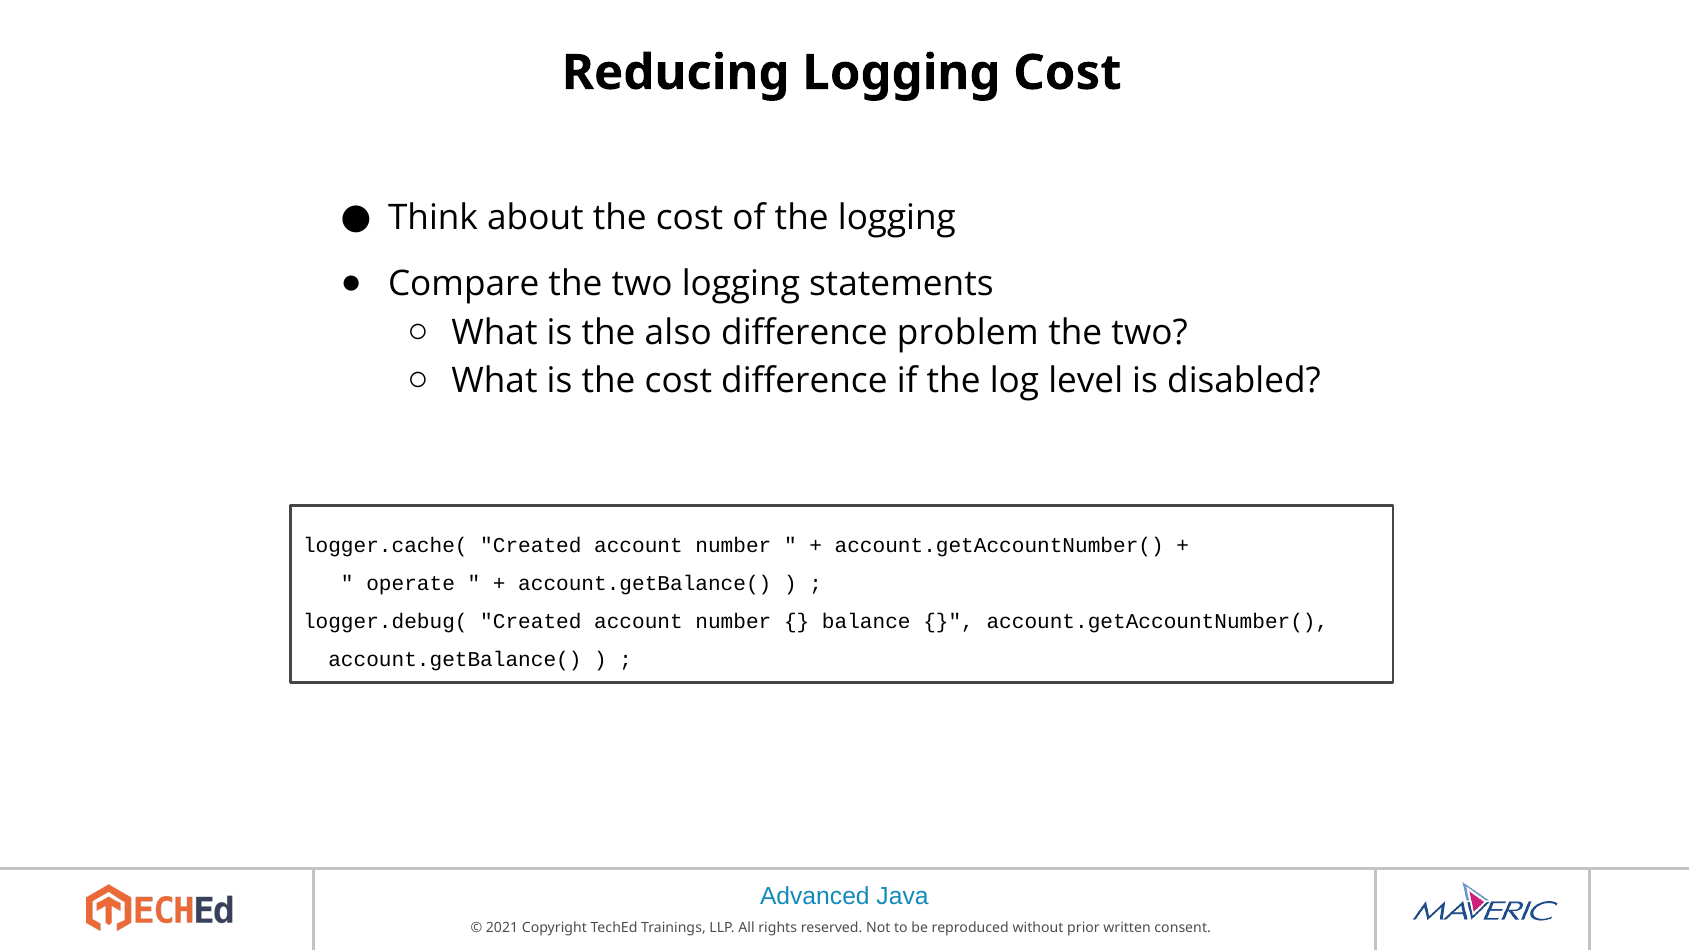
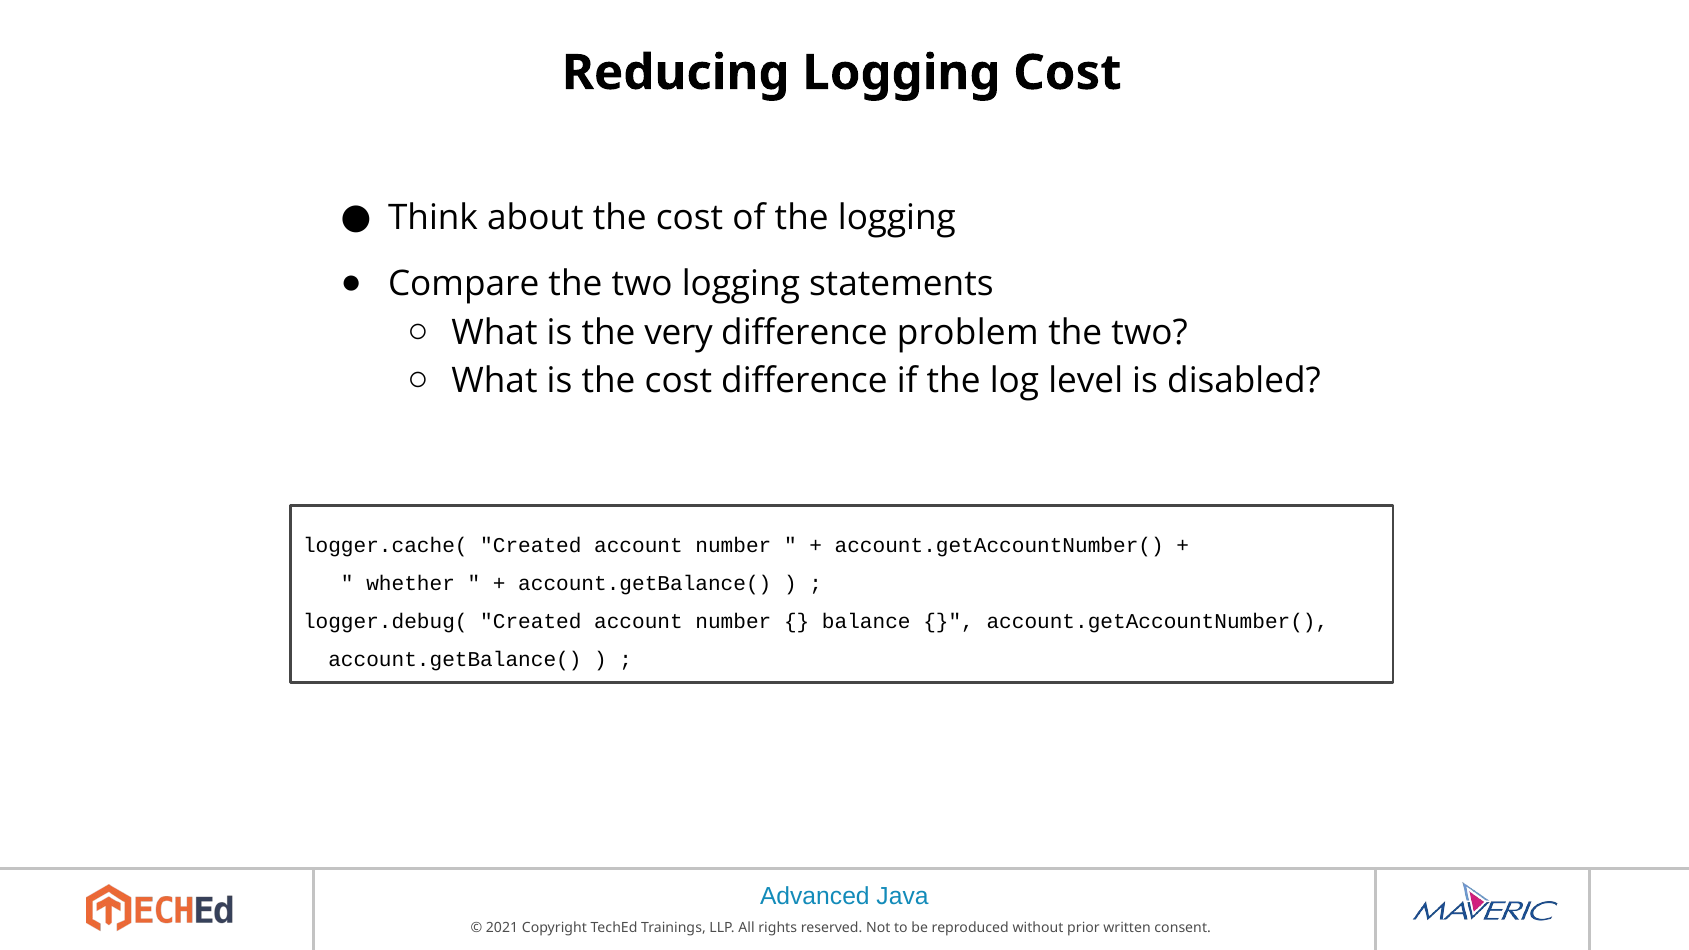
also: also -> very
operate: operate -> whether
